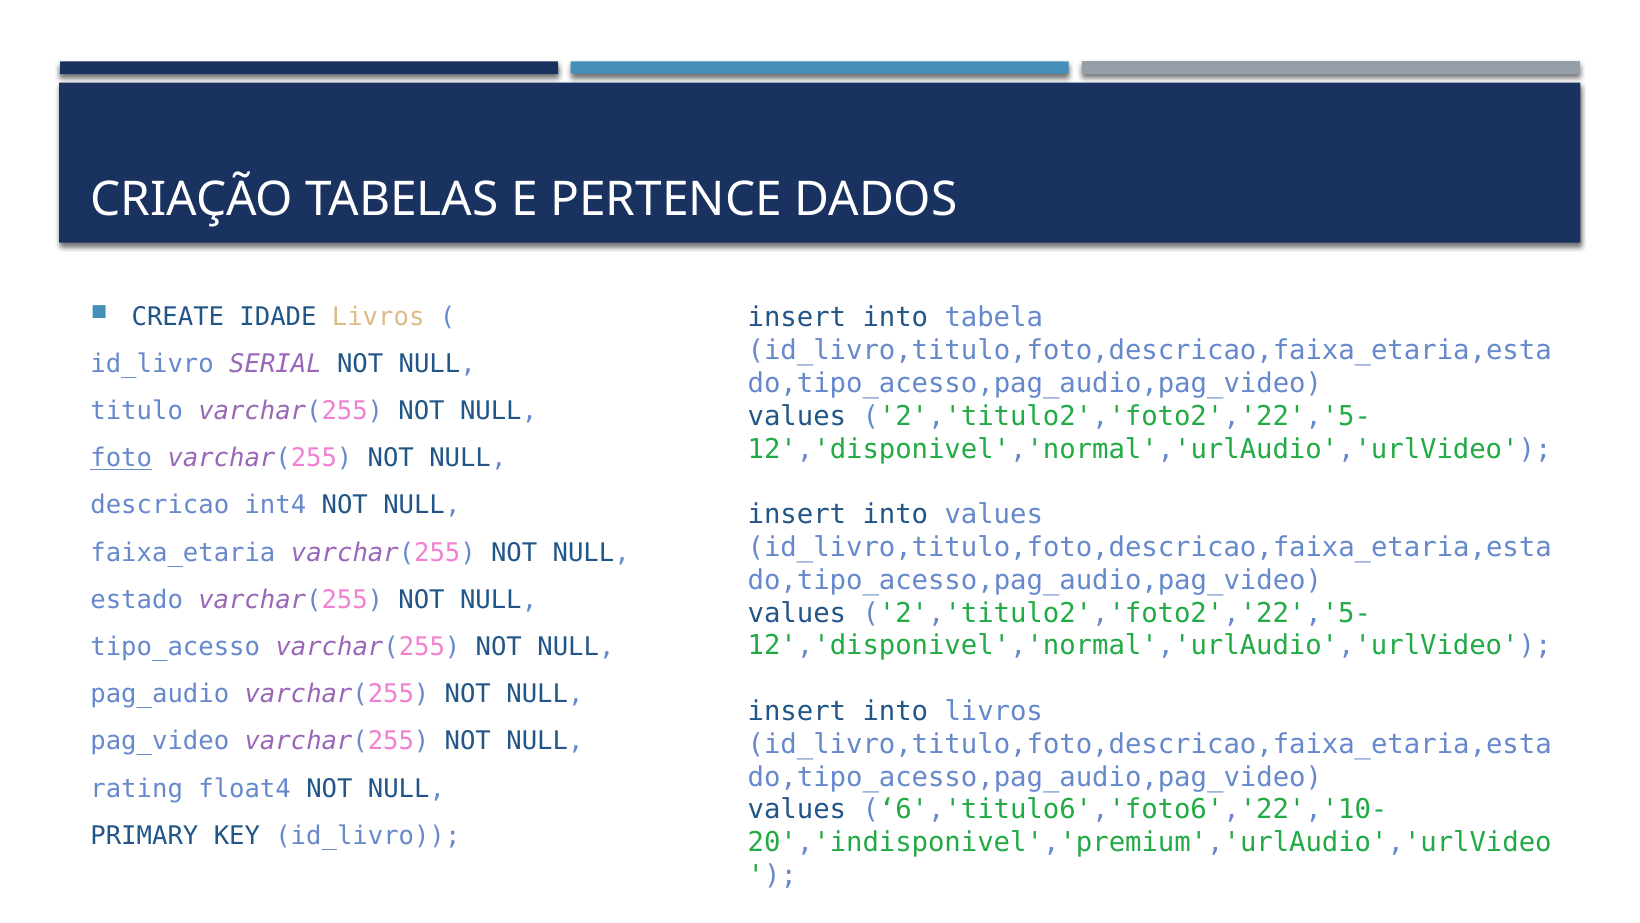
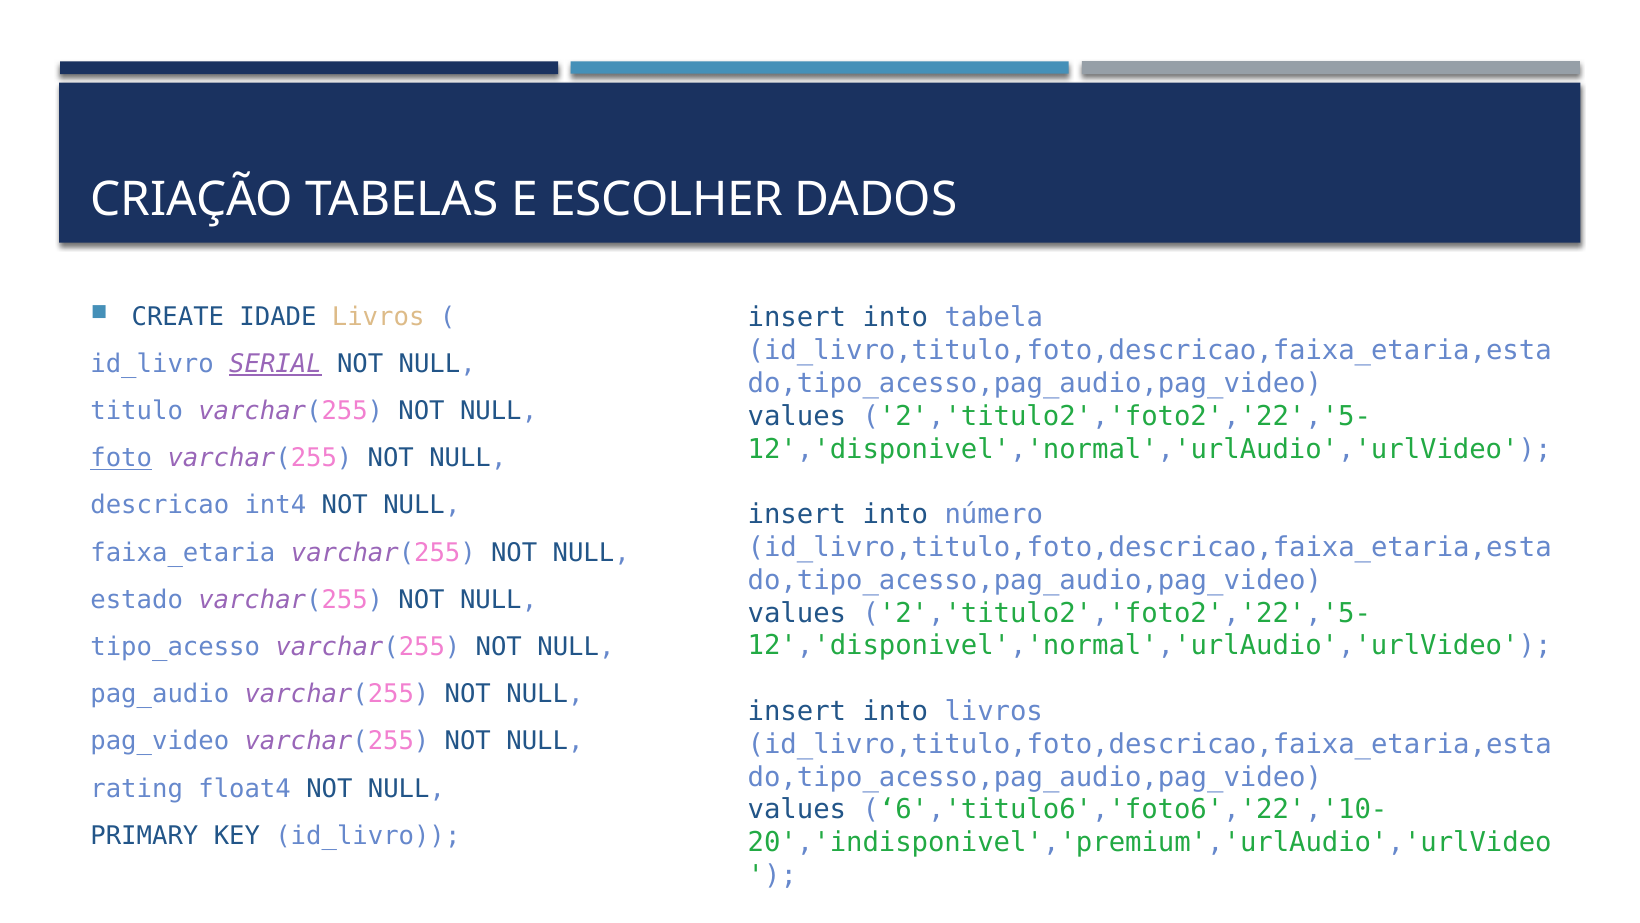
PERTENCE: PERTENCE -> ESCOLHER
SERIAL underline: none -> present
into values: values -> número
